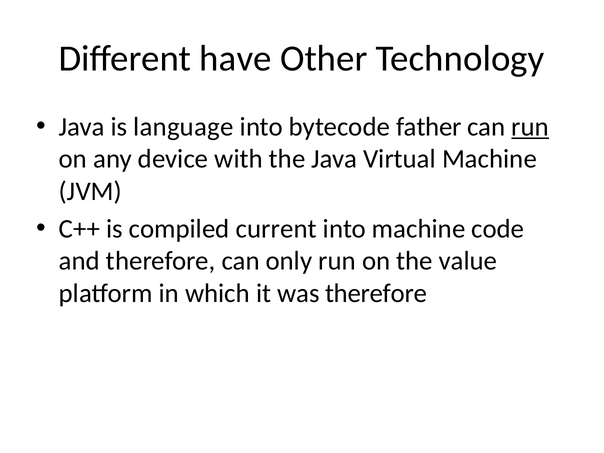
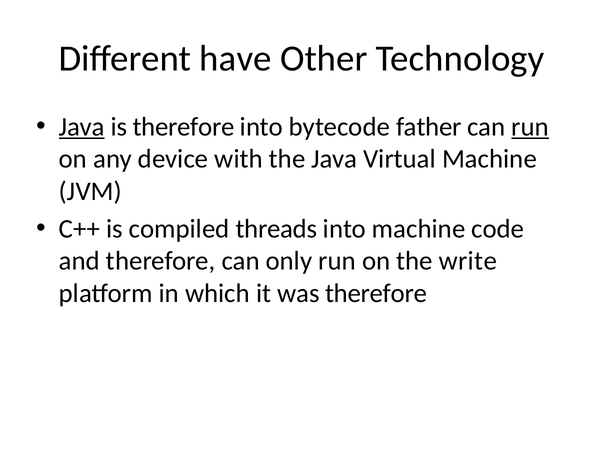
Java at (82, 127) underline: none -> present
is language: language -> therefore
current: current -> threads
value: value -> write
